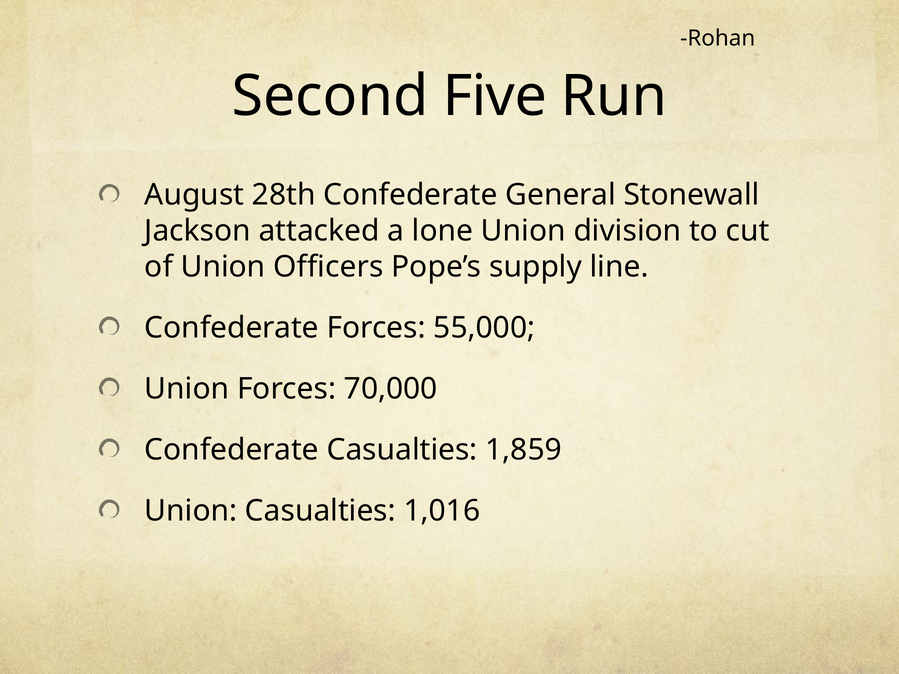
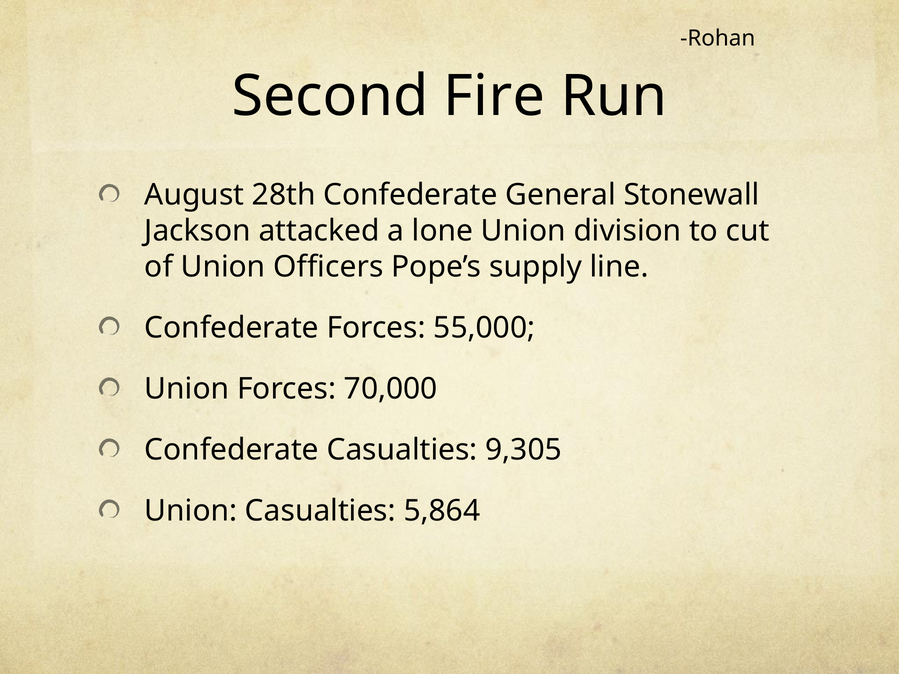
Five: Five -> Fire
1,859: 1,859 -> 9,305
1,016: 1,016 -> 5,864
